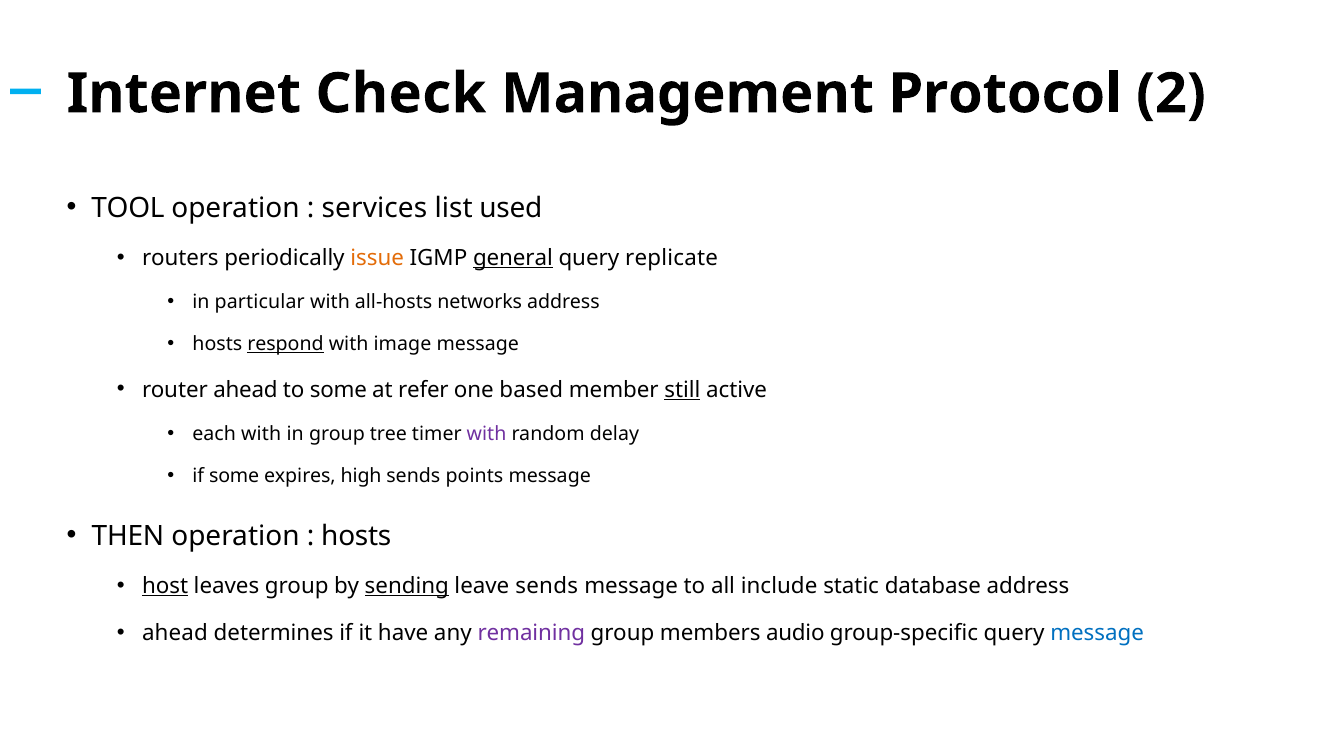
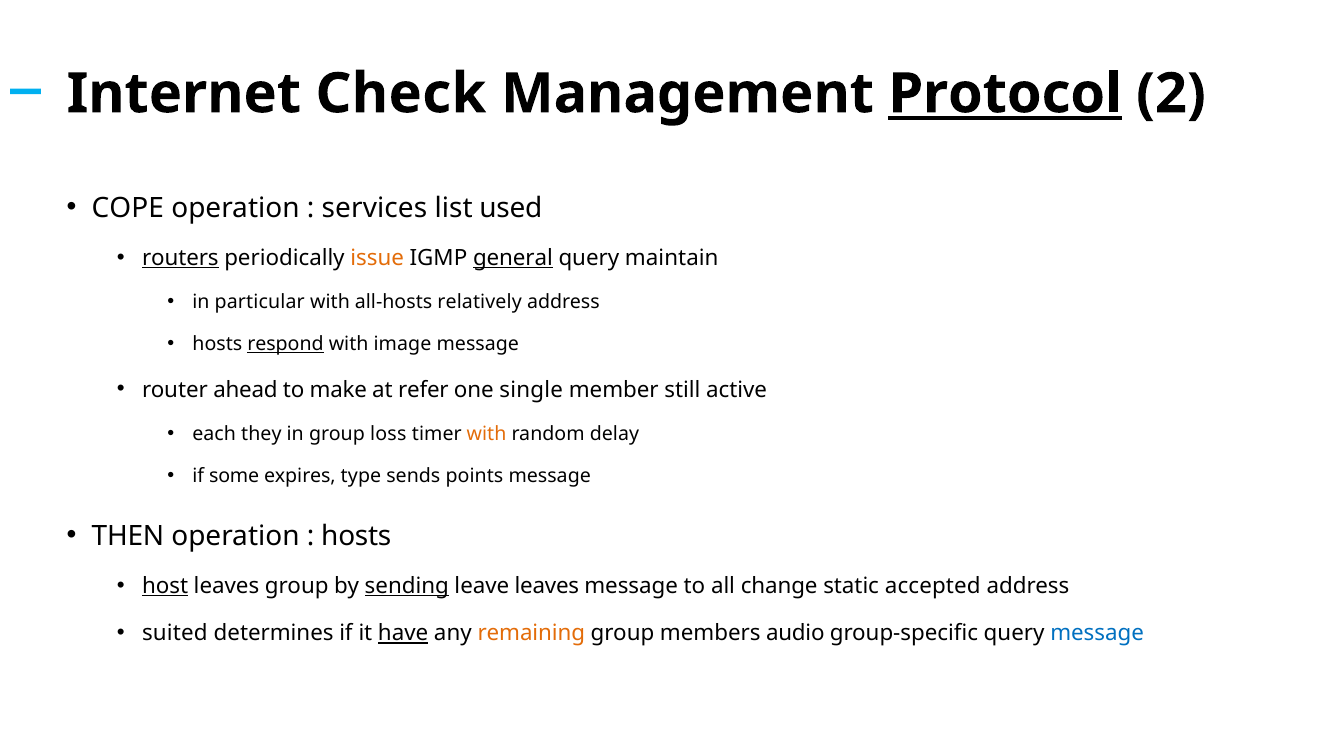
Protocol underline: none -> present
TOOL: TOOL -> COPE
routers underline: none -> present
replicate: replicate -> maintain
networks: networks -> relatively
to some: some -> make
based: based -> single
still underline: present -> none
each with: with -> they
tree: tree -> loss
with at (487, 433) colour: purple -> orange
high: high -> type
leave sends: sends -> leaves
include: include -> change
database: database -> accepted
ahead at (175, 633): ahead -> suited
have underline: none -> present
remaining colour: purple -> orange
